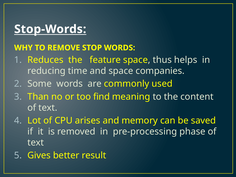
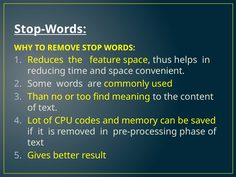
companies: companies -> convenient
arises: arises -> codes
